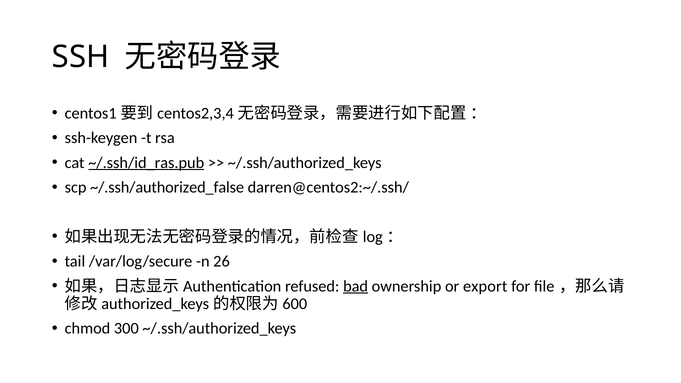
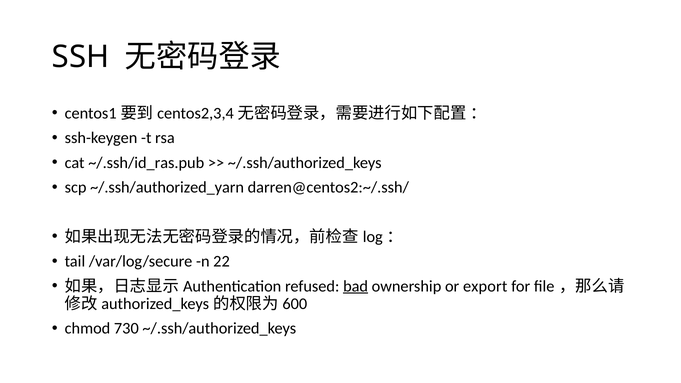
~/.ssh/id_ras.pub underline: present -> none
~/.ssh/authorized_false: ~/.ssh/authorized_false -> ~/.ssh/authorized_yarn
26: 26 -> 22
300: 300 -> 730
